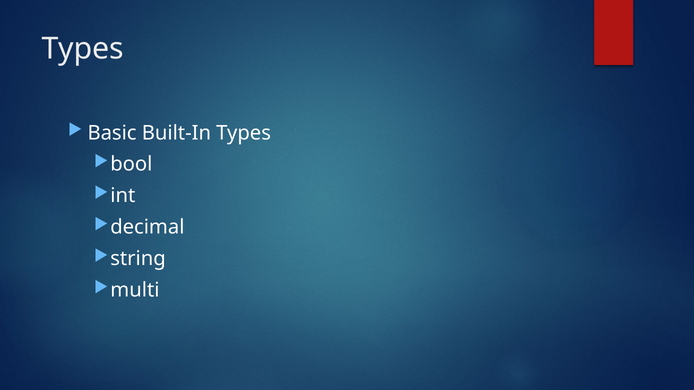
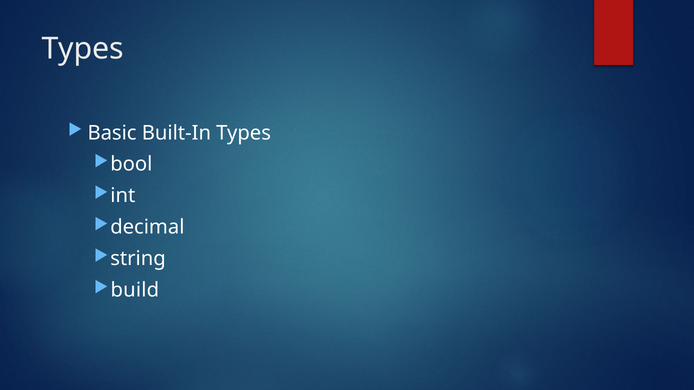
multi: multi -> build
